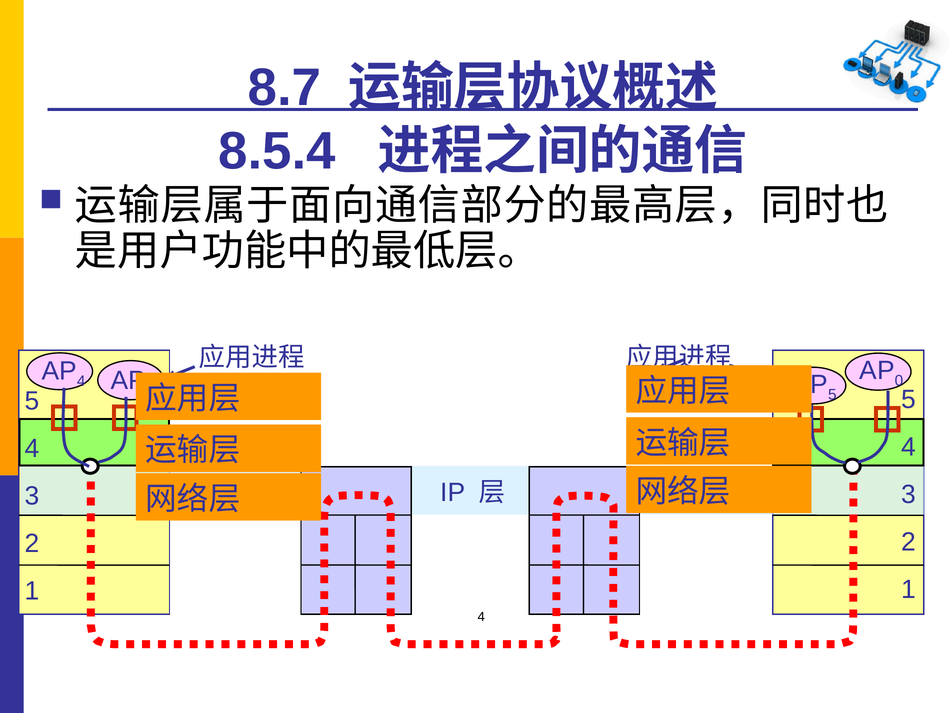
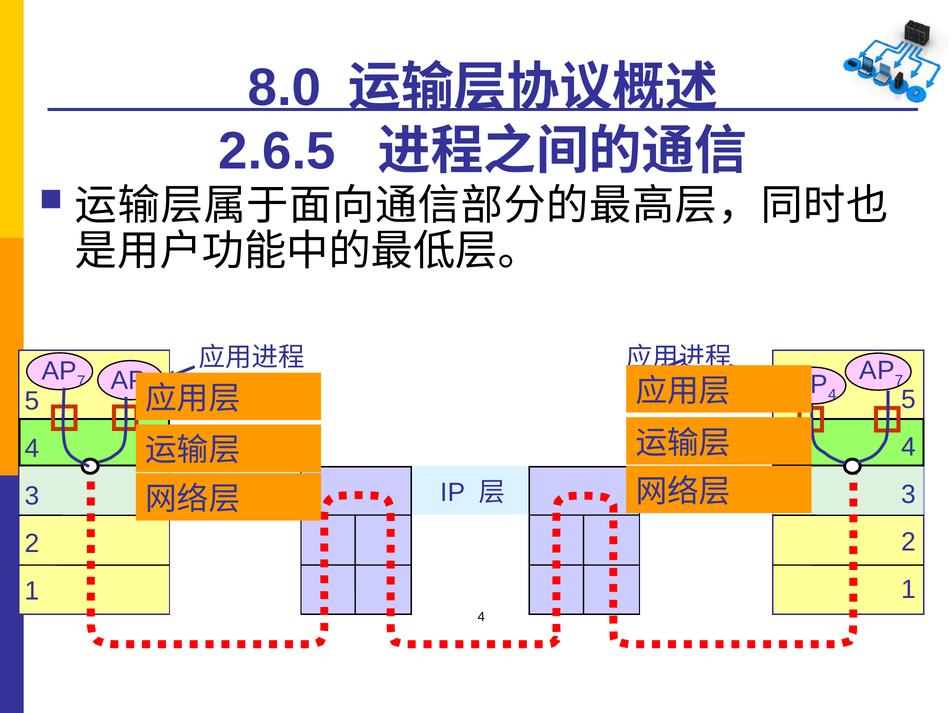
8.7: 8.7 -> 8.0
8.5.4: 8.5.4 -> 2.6.5
0 at (899, 381): 0 -> 7
4 at (81, 381): 4 -> 7
5 at (832, 395): 5 -> 4
